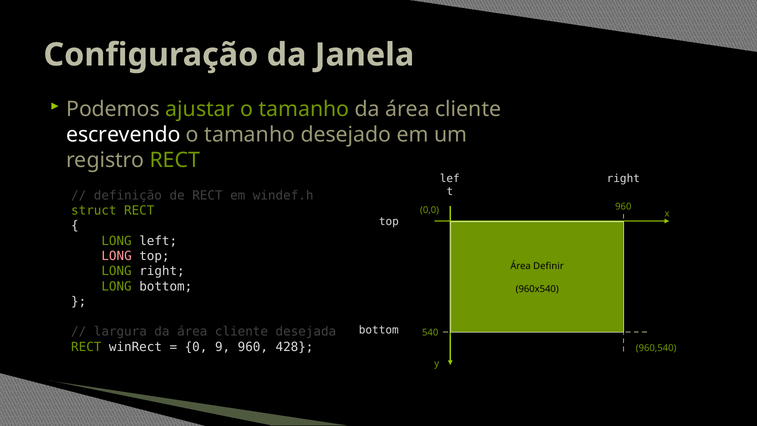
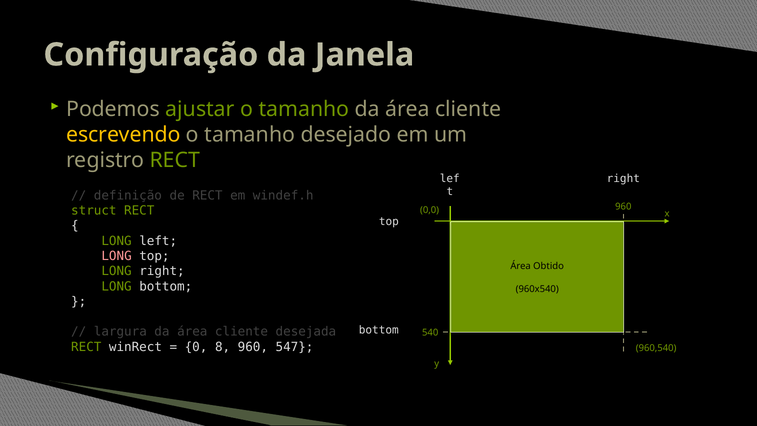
escrevendo colour: white -> yellow
Definir: Definir -> Obtido
9: 9 -> 8
428: 428 -> 547
